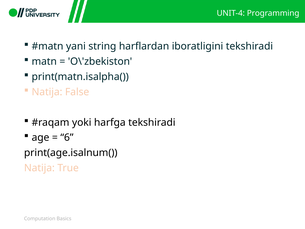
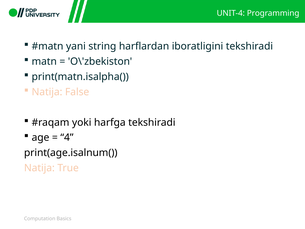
6: 6 -> 4
